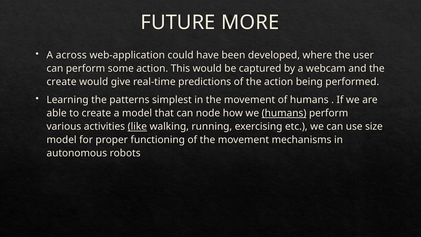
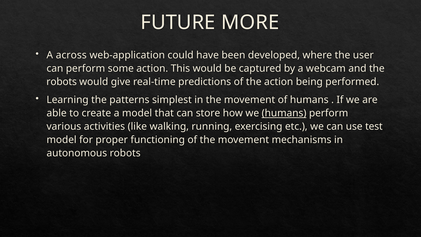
create at (62, 82): create -> robots
node: node -> store
like underline: present -> none
size: size -> test
